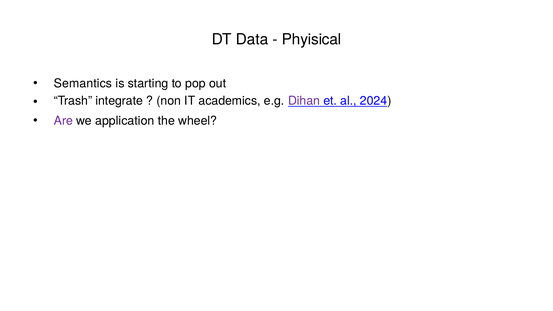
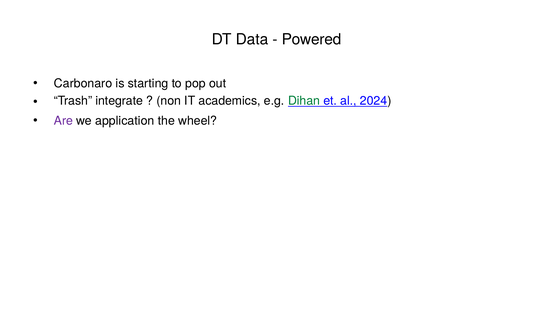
Phyisical: Phyisical -> Powered
Semantics: Semantics -> Carbonaro
Dihan colour: purple -> green
